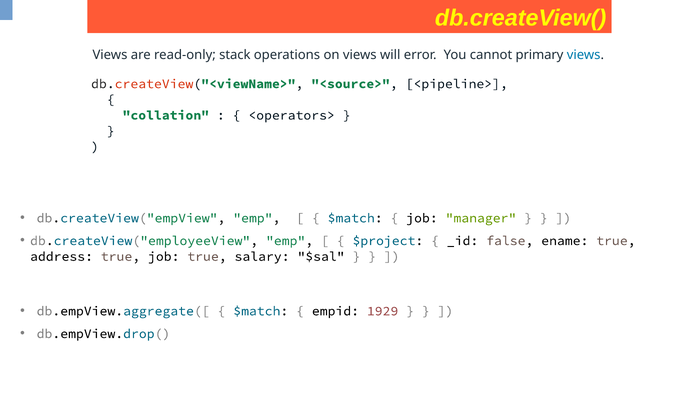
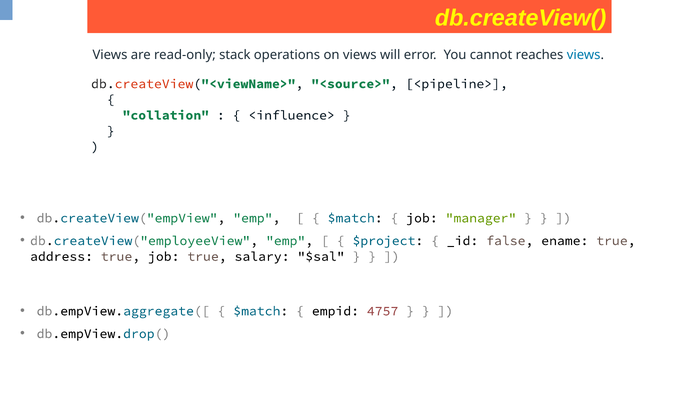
primary: primary -> reaches
<operators>: <operators> -> <influence>
1929: 1929 -> 4757
